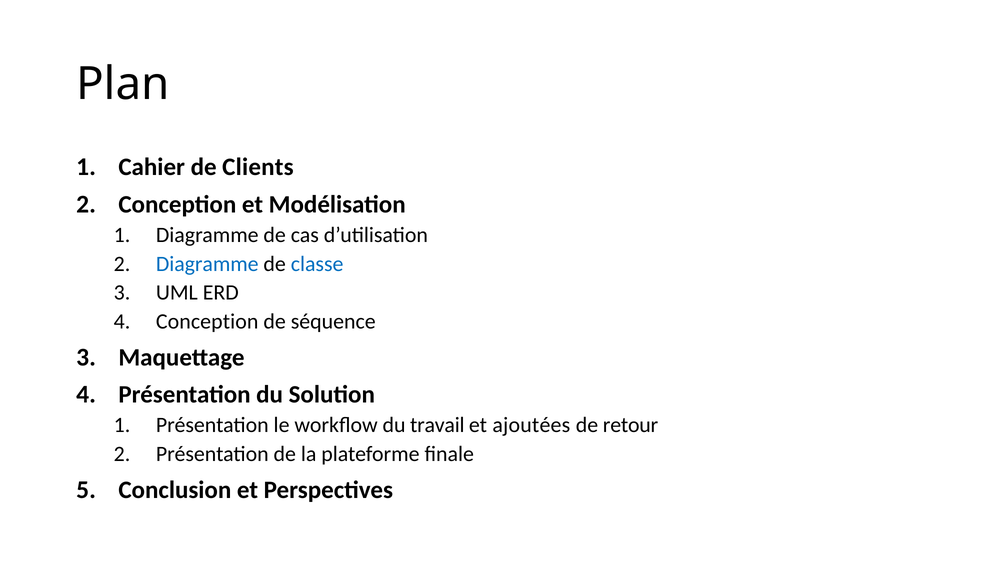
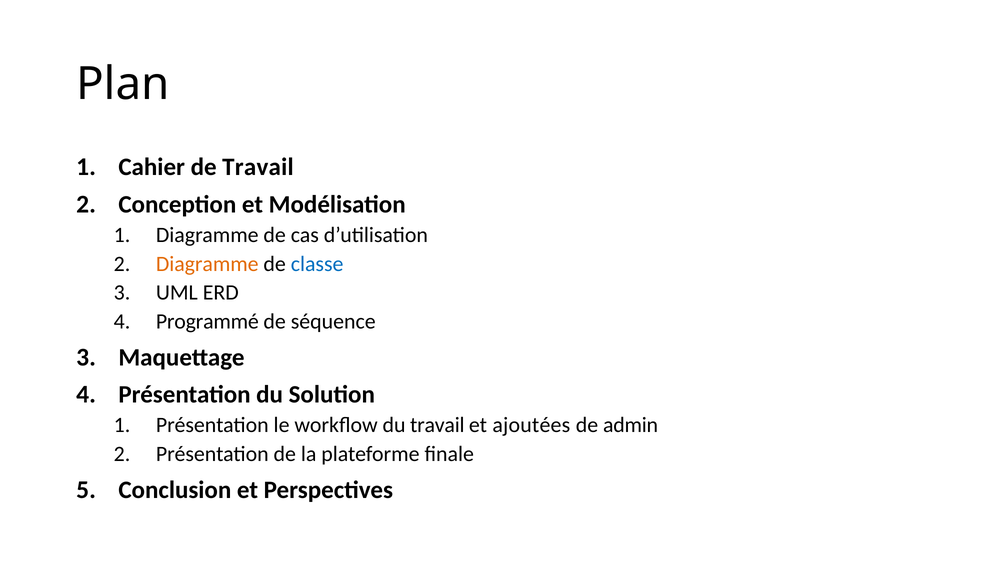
de Clients: Clients -> Travail
Diagramme at (207, 264) colour: blue -> orange
Conception at (207, 321): Conception -> Programmé
retour: retour -> admin
